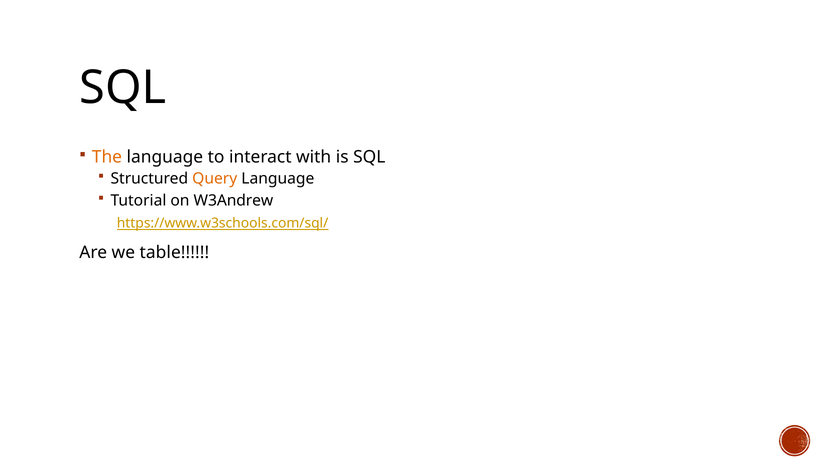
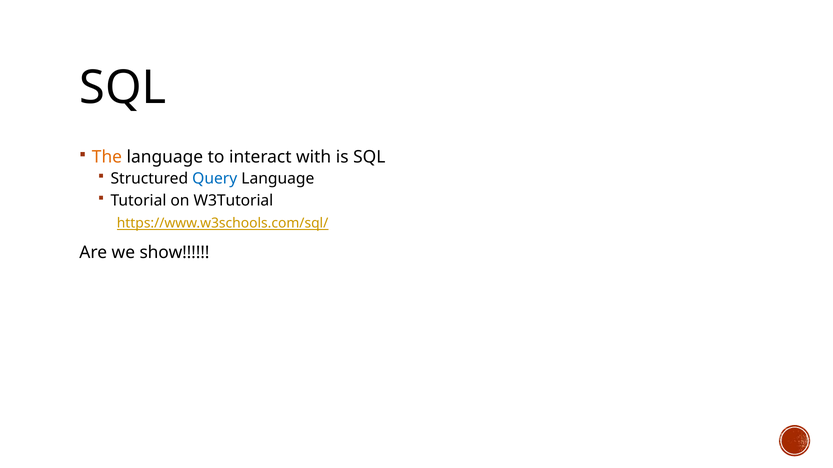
Query colour: orange -> blue
W3Andrew: W3Andrew -> W3Tutorial
table: table -> show
